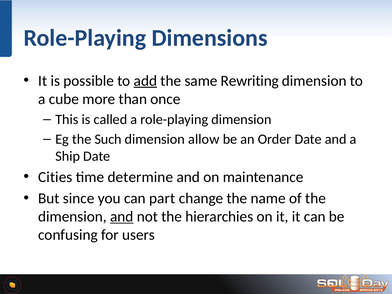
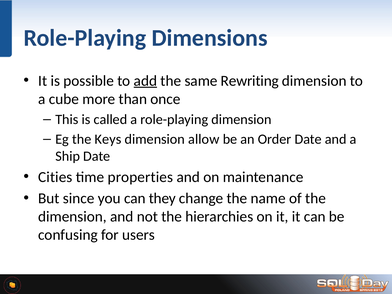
Such: Such -> Keys
determine: determine -> properties
part: part -> they
and at (122, 217) underline: present -> none
